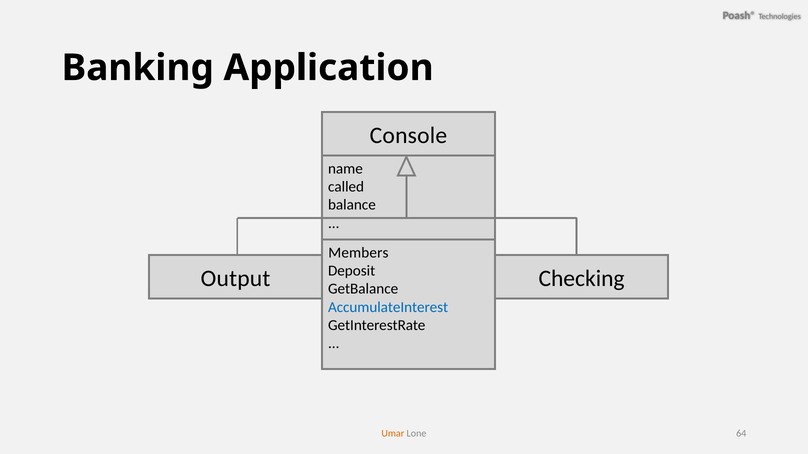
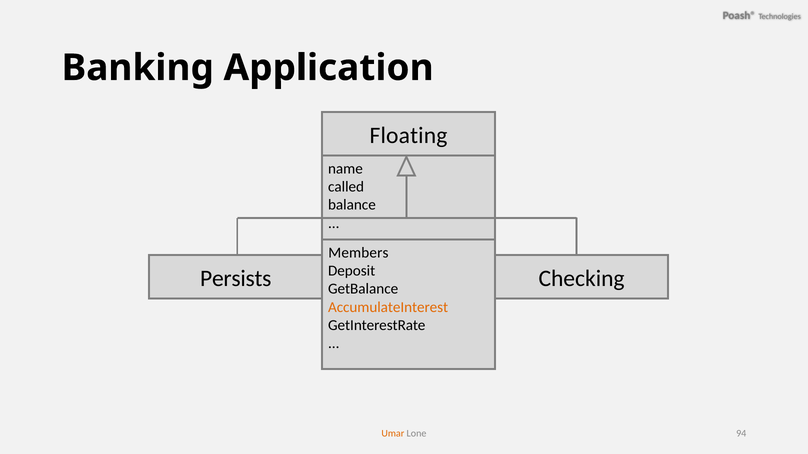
Console: Console -> Floating
Output: Output -> Persists
AccumulateInterest colour: blue -> orange
64: 64 -> 94
